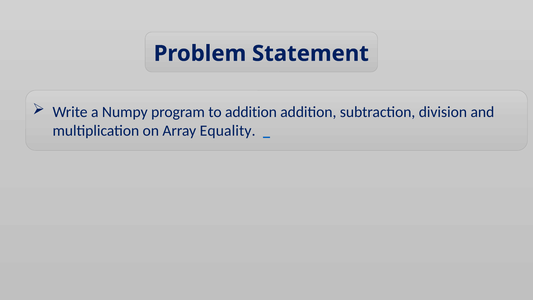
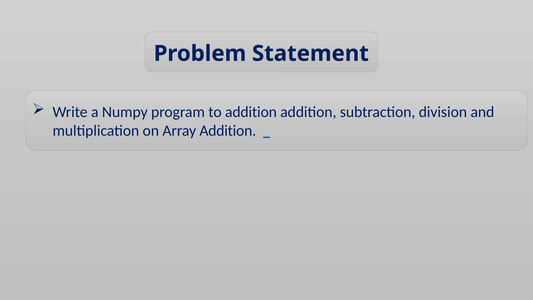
Array Equality: Equality -> Addition
